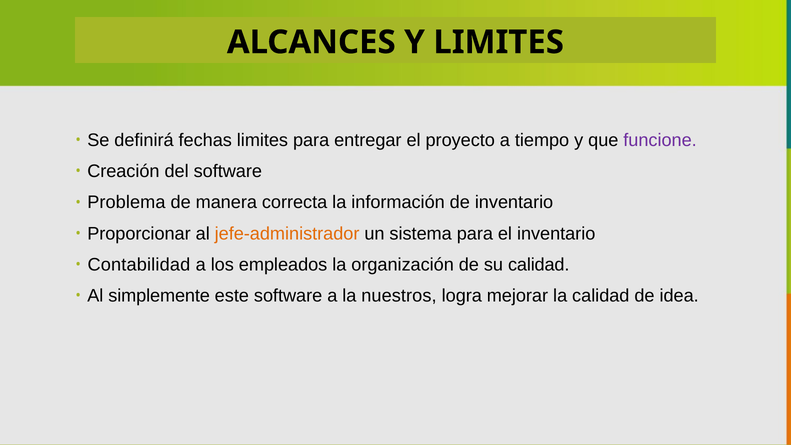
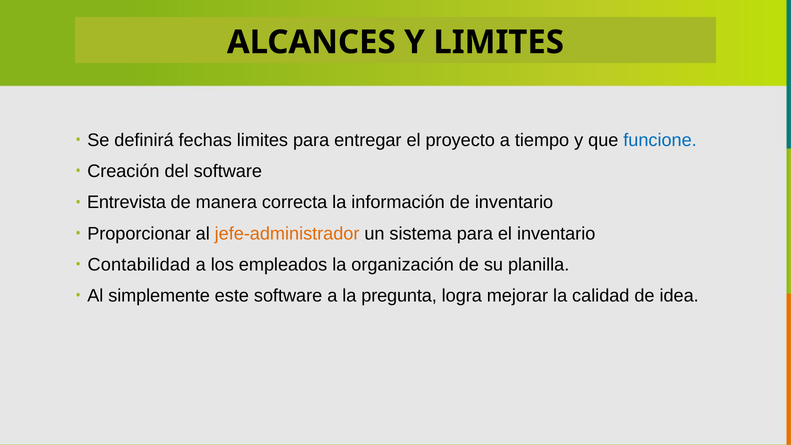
funcione colour: purple -> blue
Problema: Problema -> Entrevista
su calidad: calidad -> planilla
nuestros: nuestros -> pregunta
